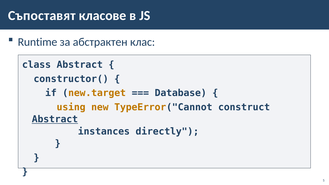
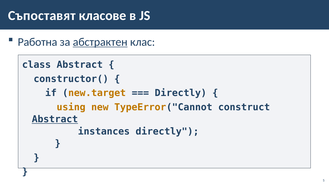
Runtime: Runtime -> Работна
абстрактен underline: none -> present
Database at (181, 93): Database -> Directly
